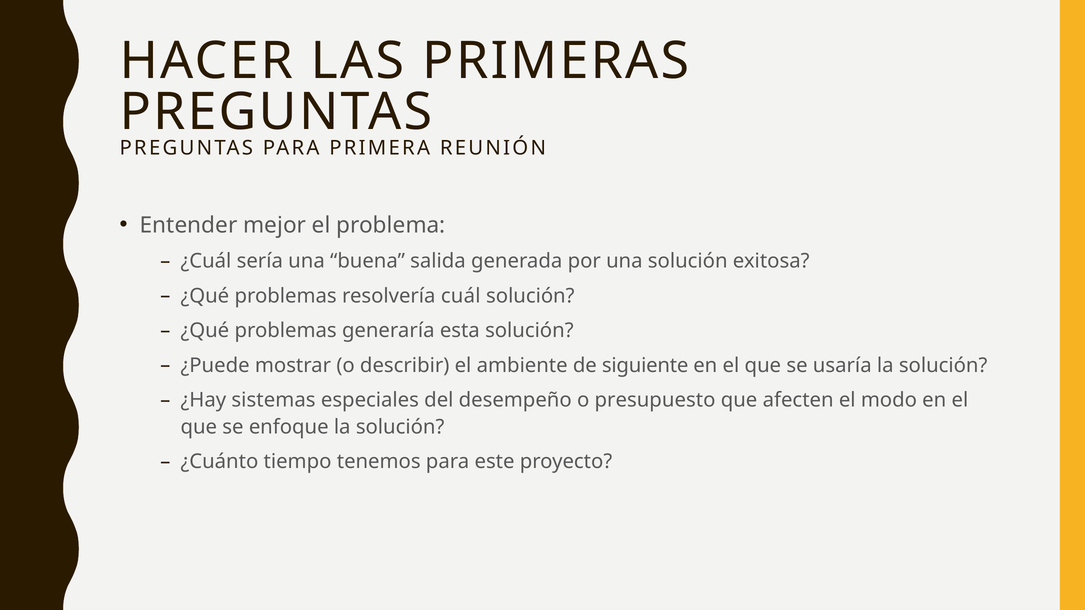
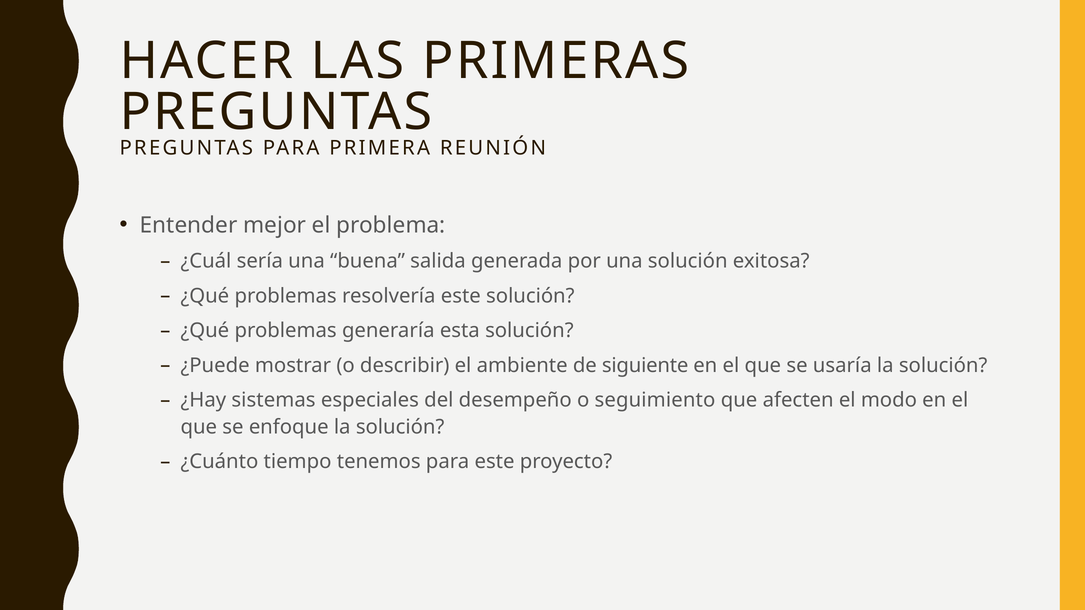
resolvería cuál: cuál -> este
presupuesto: presupuesto -> seguimiento
